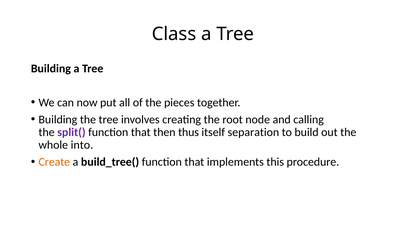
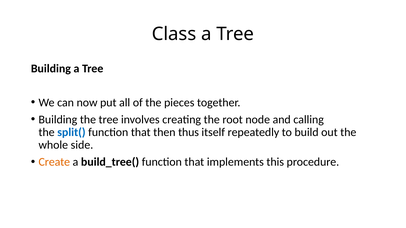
split( colour: purple -> blue
separation: separation -> repeatedly
into: into -> side
